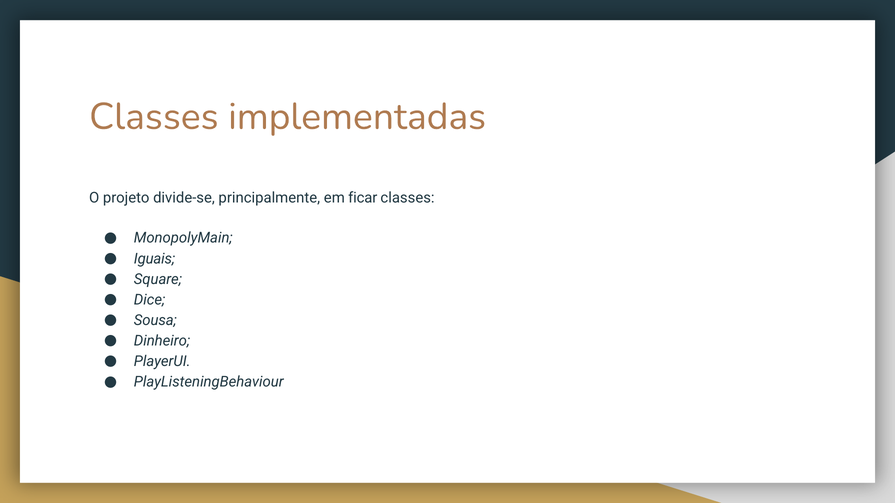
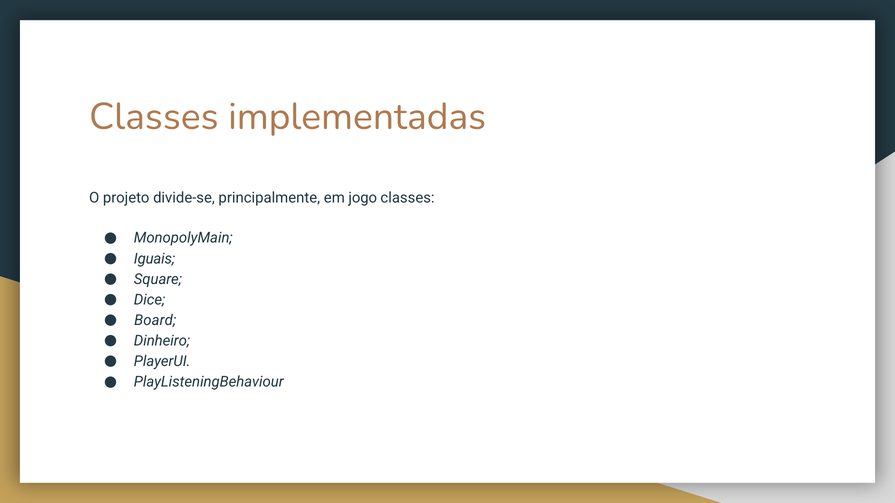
ficar: ficar -> jogo
Sousa: Sousa -> Board
